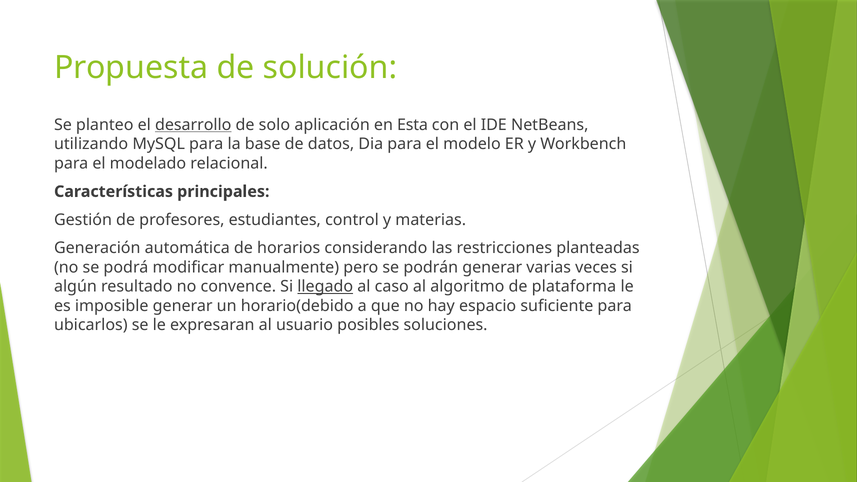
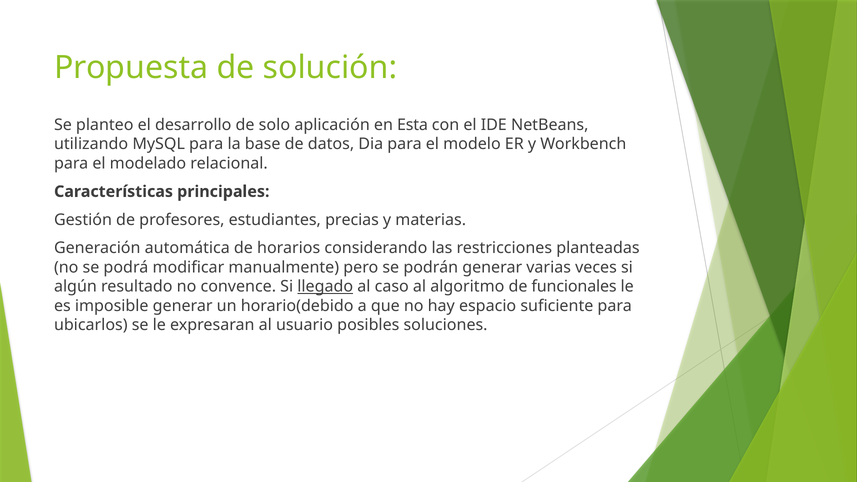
desarrollo underline: present -> none
control: control -> precias
plataforma: plataforma -> funcionales
